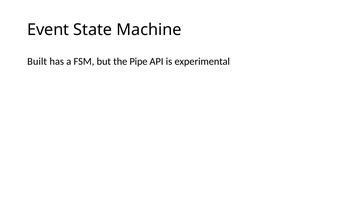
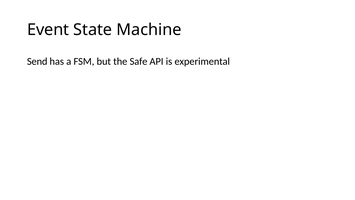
Built: Built -> Send
Pipe: Pipe -> Safe
